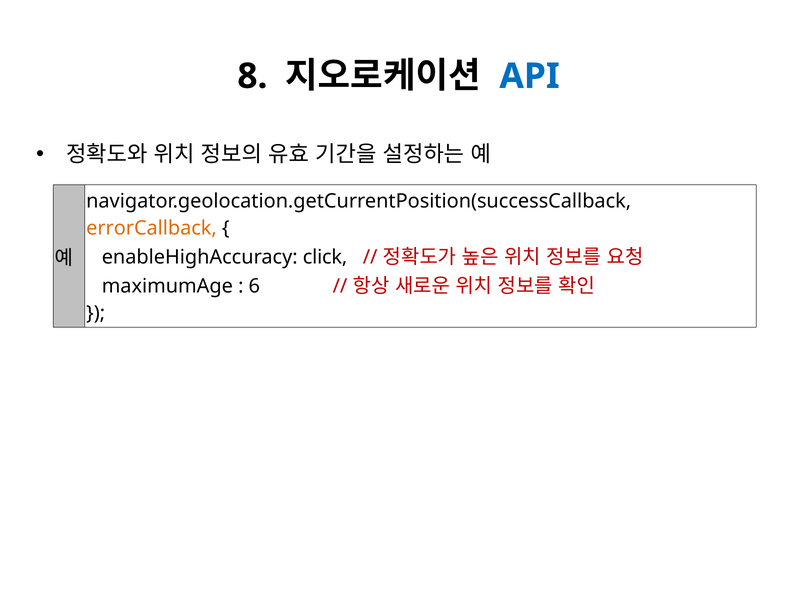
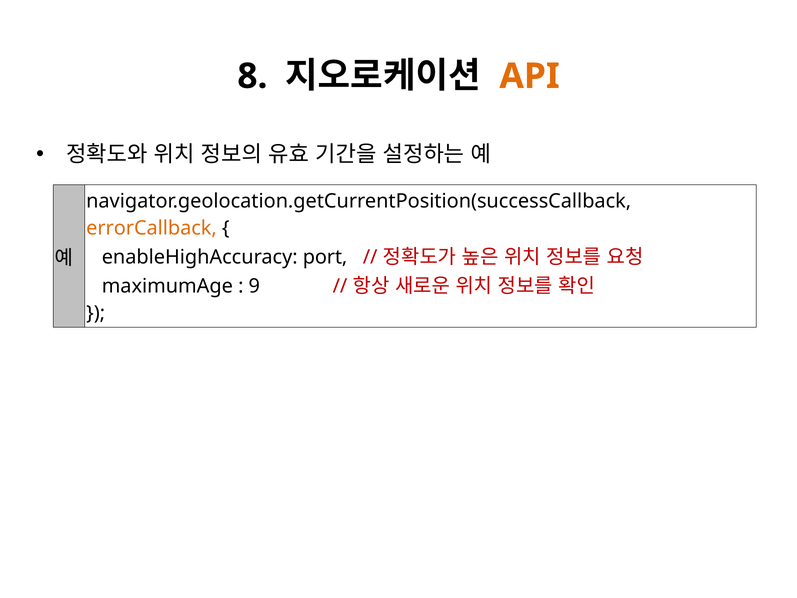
API colour: blue -> orange
click: click -> port
6: 6 -> 9
